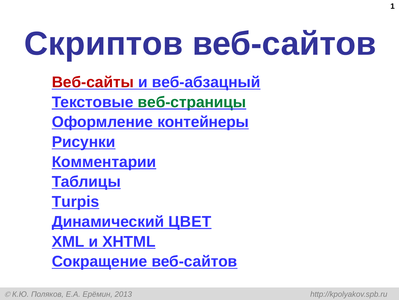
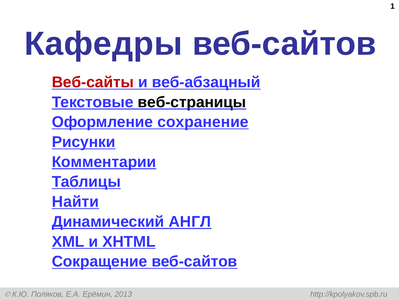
Скриптов: Скриптов -> Кафедры
веб-страницы colour: green -> black
контейнеры: контейнеры -> сохранение
Turpis: Turpis -> Найти
ЦВЕТ: ЦВЕТ -> АНГЛ
